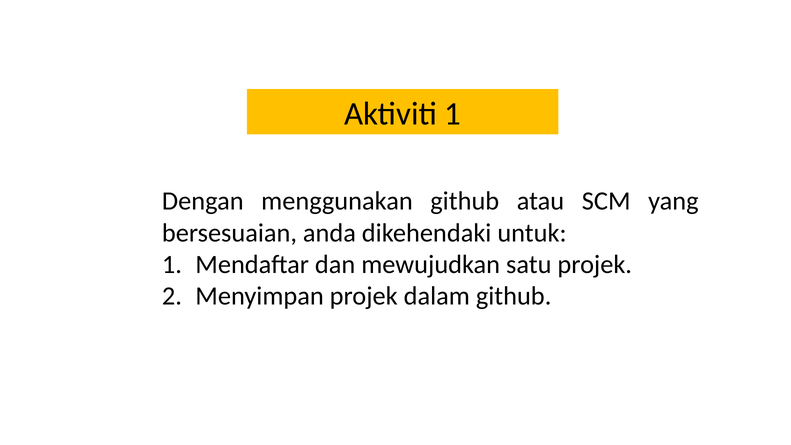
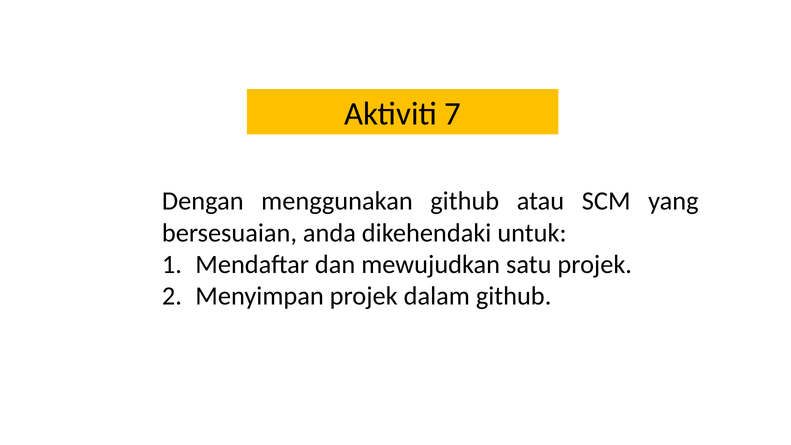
Aktiviti 1: 1 -> 7
